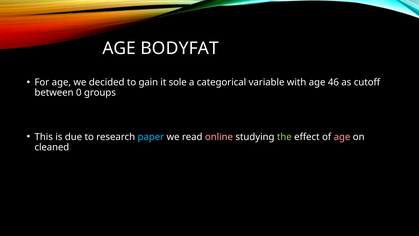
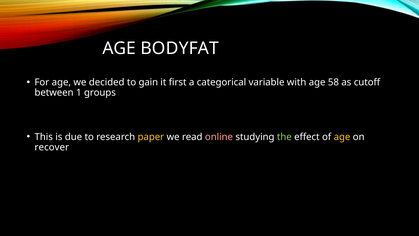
sole: sole -> first
46: 46 -> 58
0: 0 -> 1
paper colour: light blue -> yellow
age at (342, 137) colour: pink -> yellow
cleaned: cleaned -> recover
